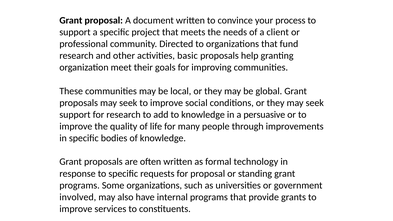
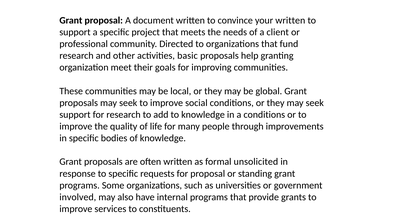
your process: process -> written
a persuasive: persuasive -> conditions
technology: technology -> unsolicited
